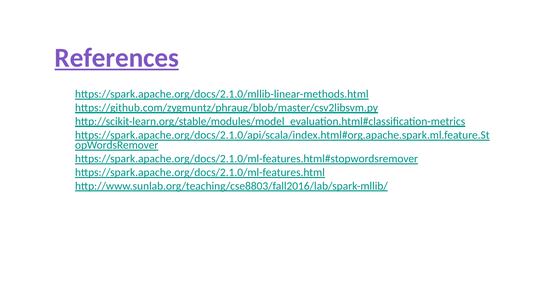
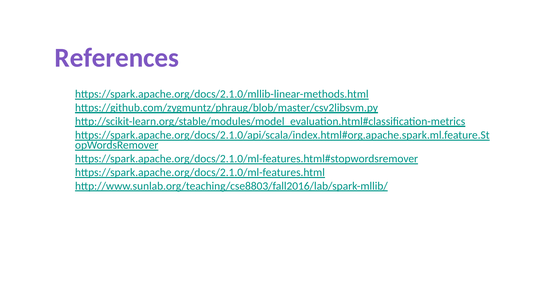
References underline: present -> none
